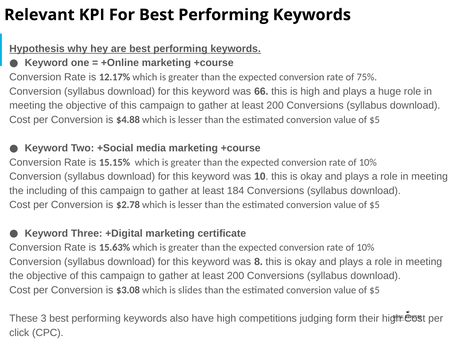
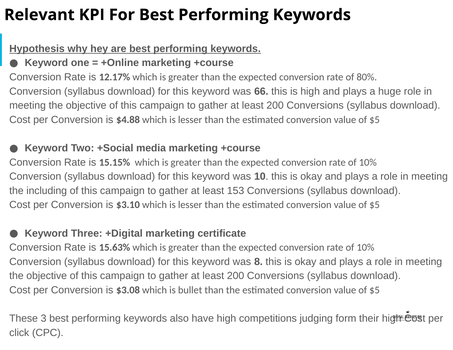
75%: 75% -> 80%
184: 184 -> 153
$2.78: $2.78 -> $3.10
slides: slides -> bullet
